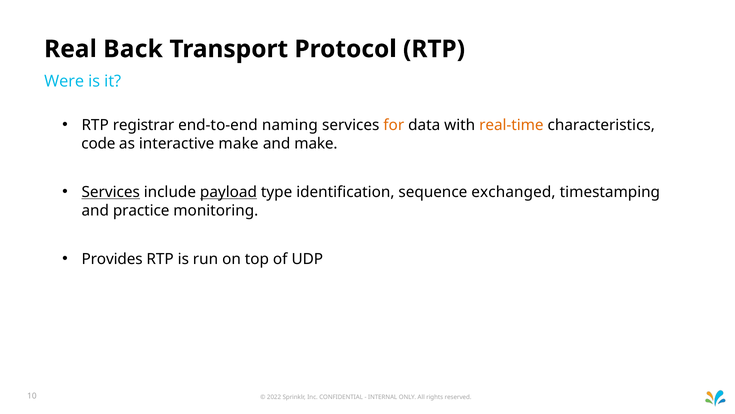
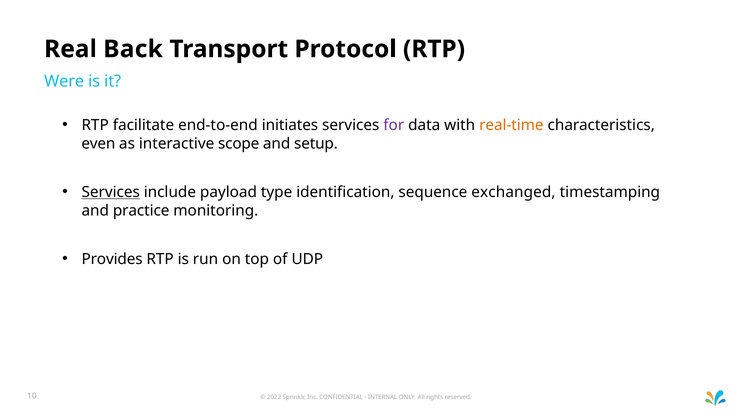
registrar: registrar -> facilitate
naming: naming -> initiates
for colour: orange -> purple
code: code -> even
interactive make: make -> scope
and make: make -> setup
payload underline: present -> none
